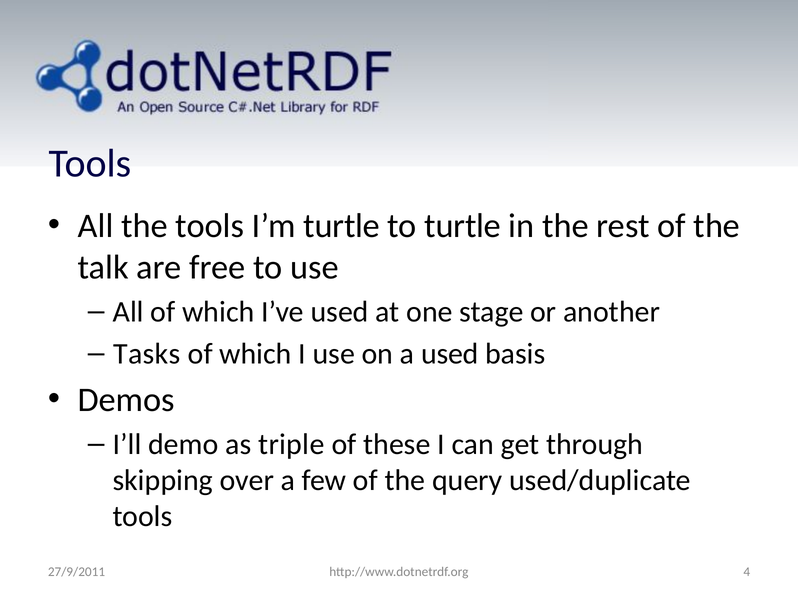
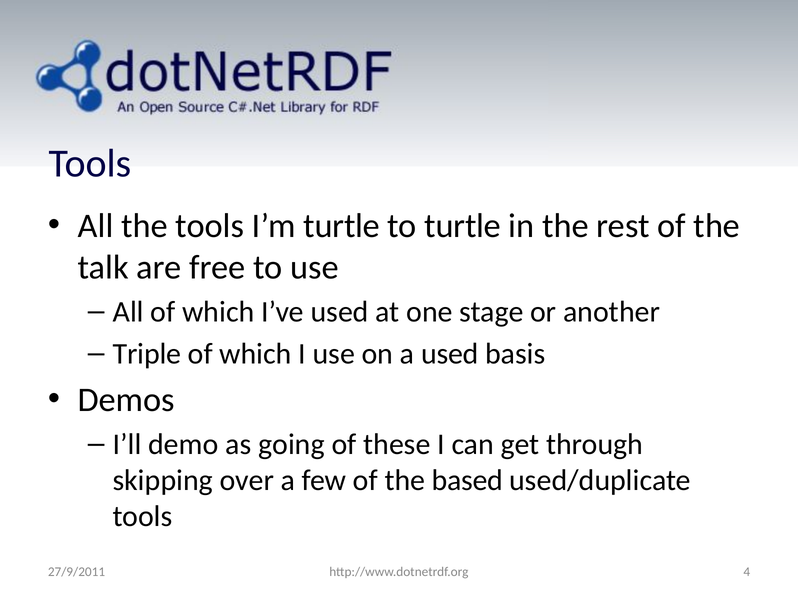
Tasks: Tasks -> Triple
triple: triple -> going
query: query -> based
